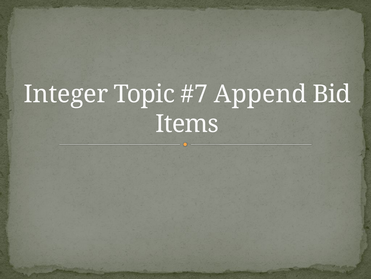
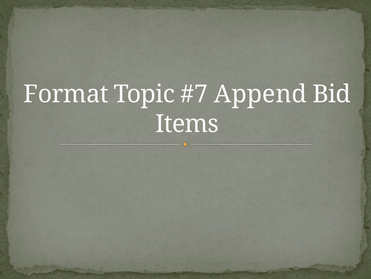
Integer: Integer -> Format
